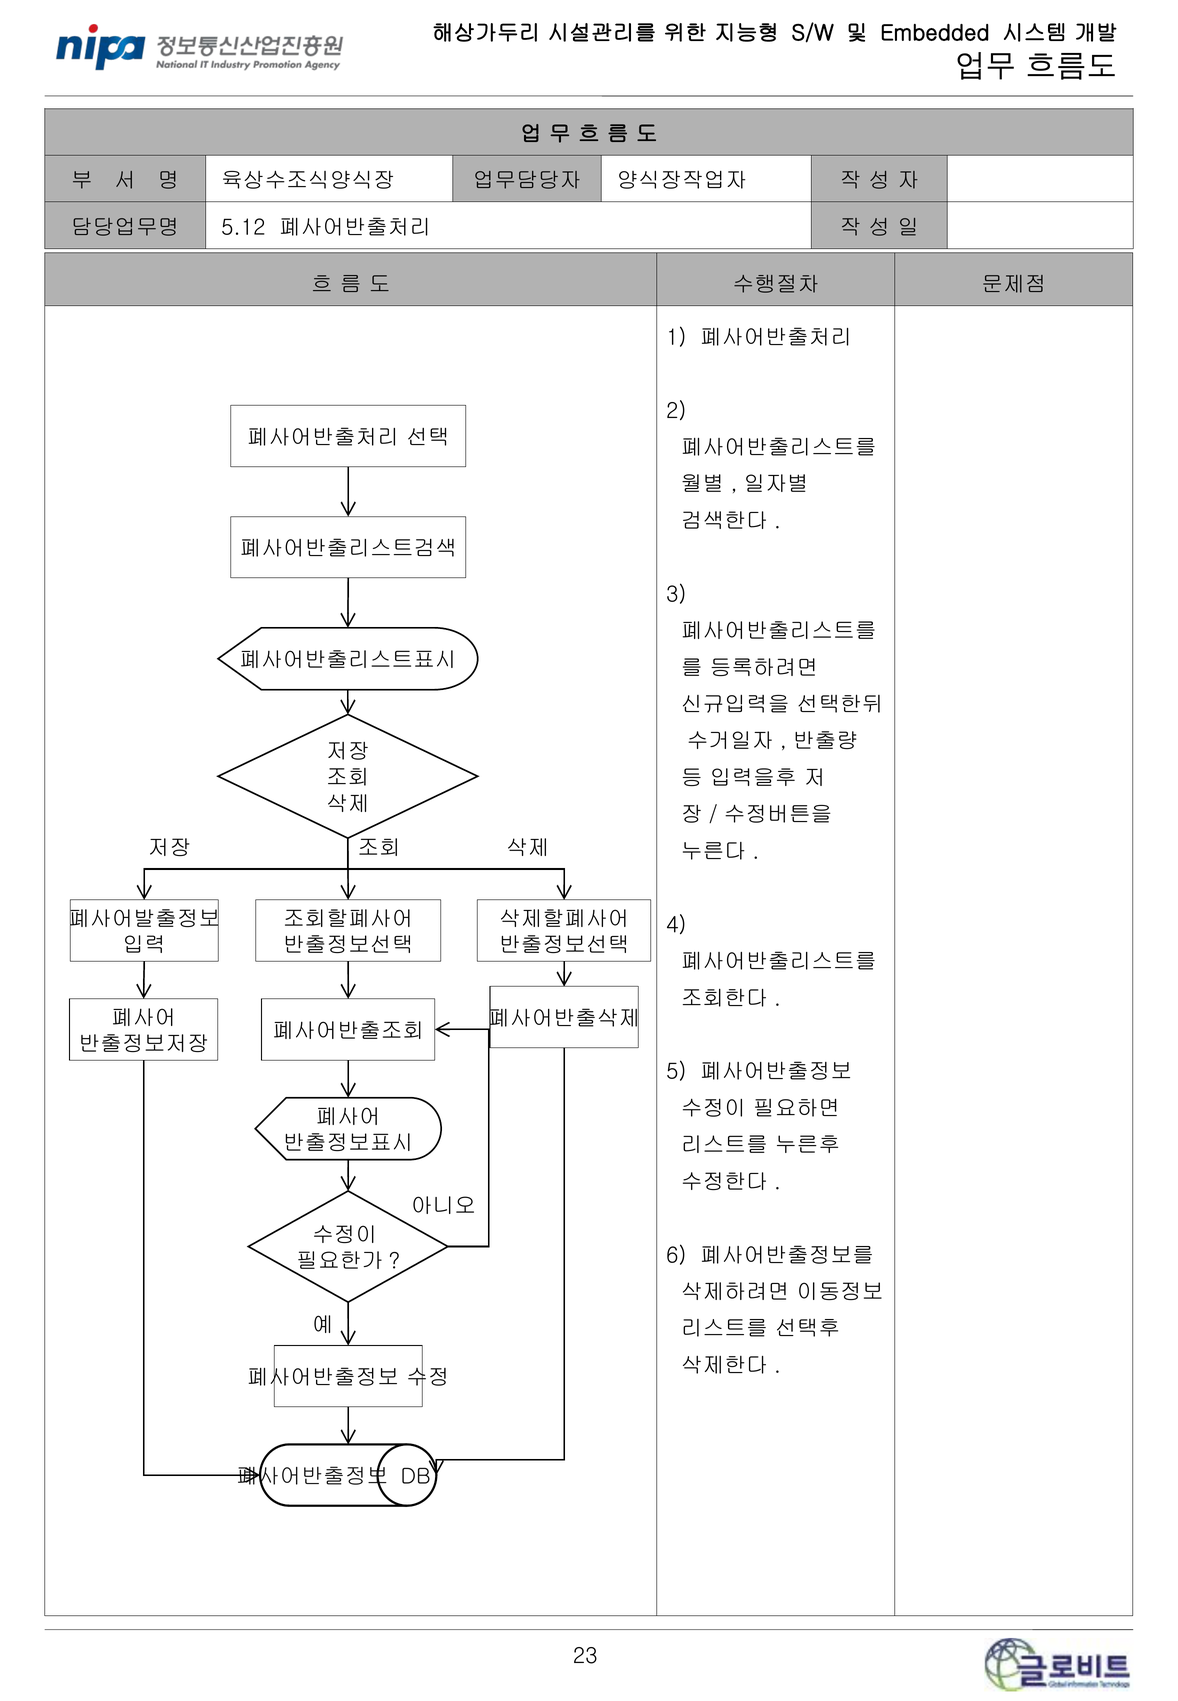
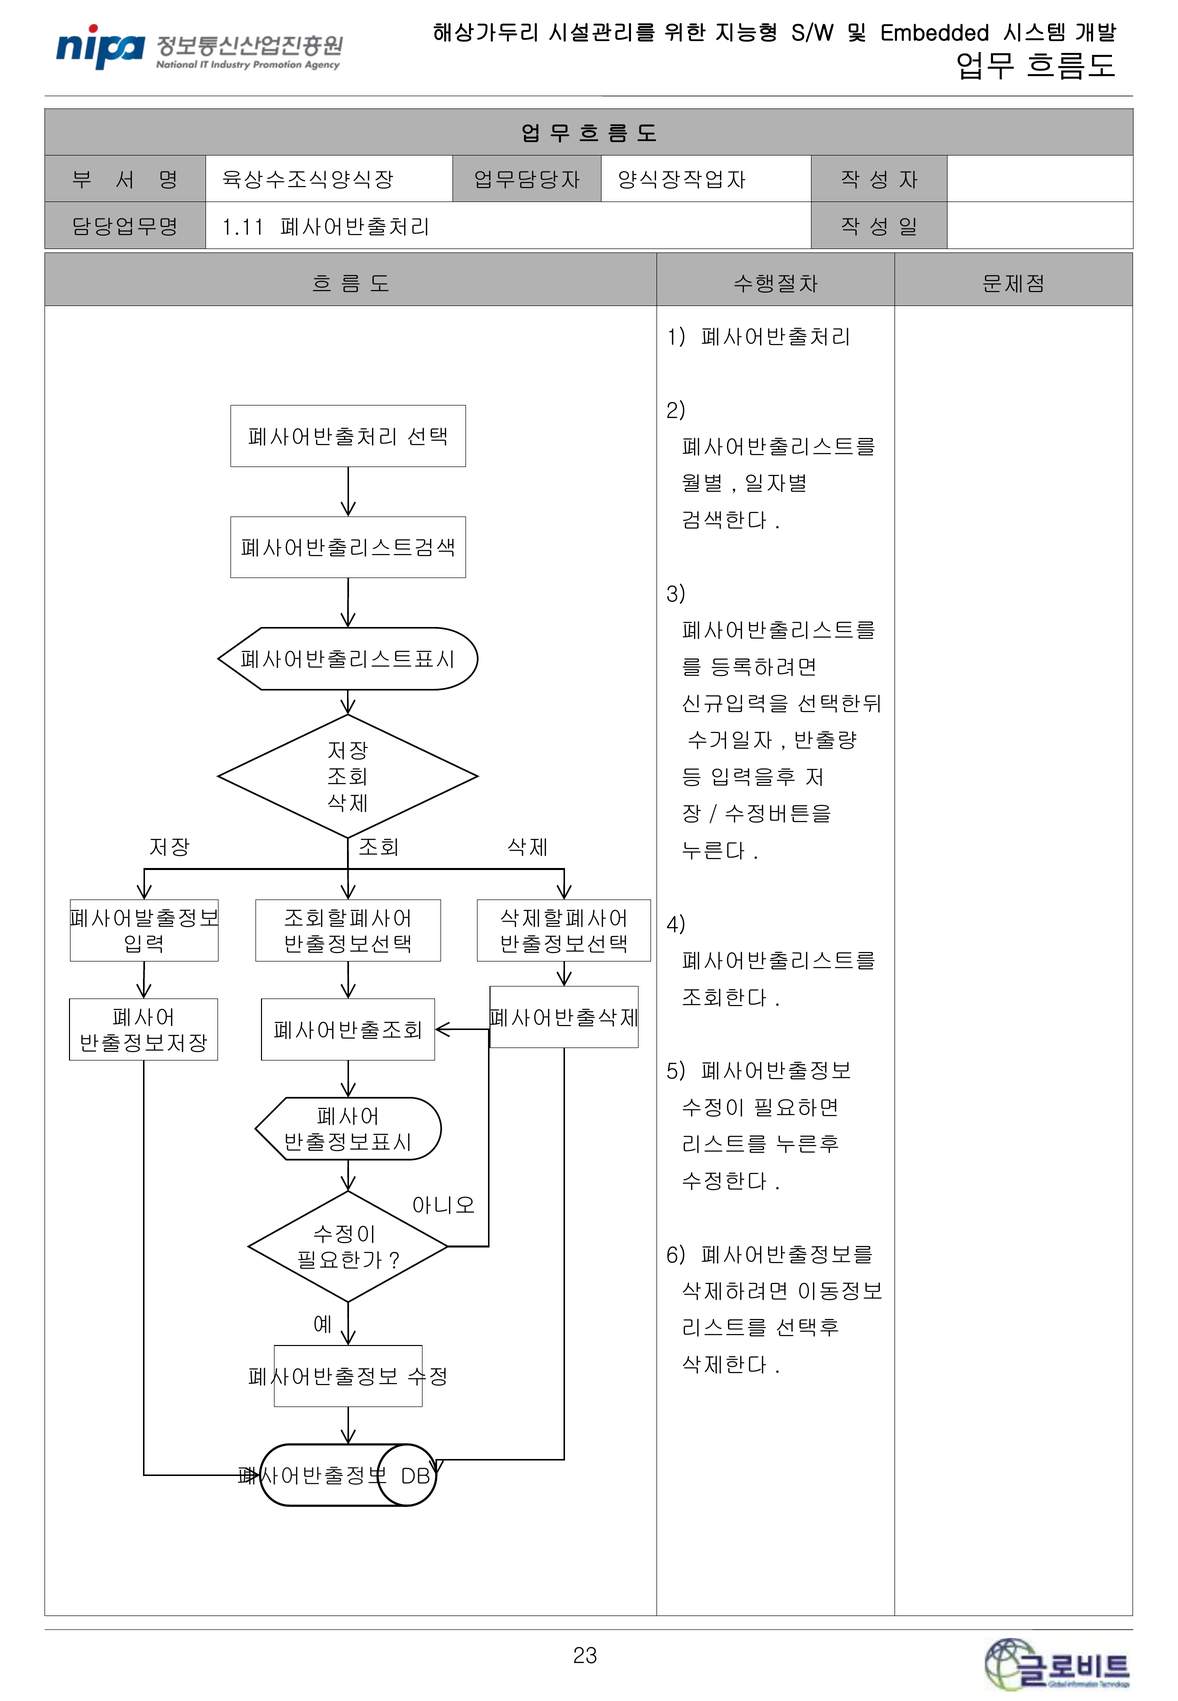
5.12: 5.12 -> 1.11
